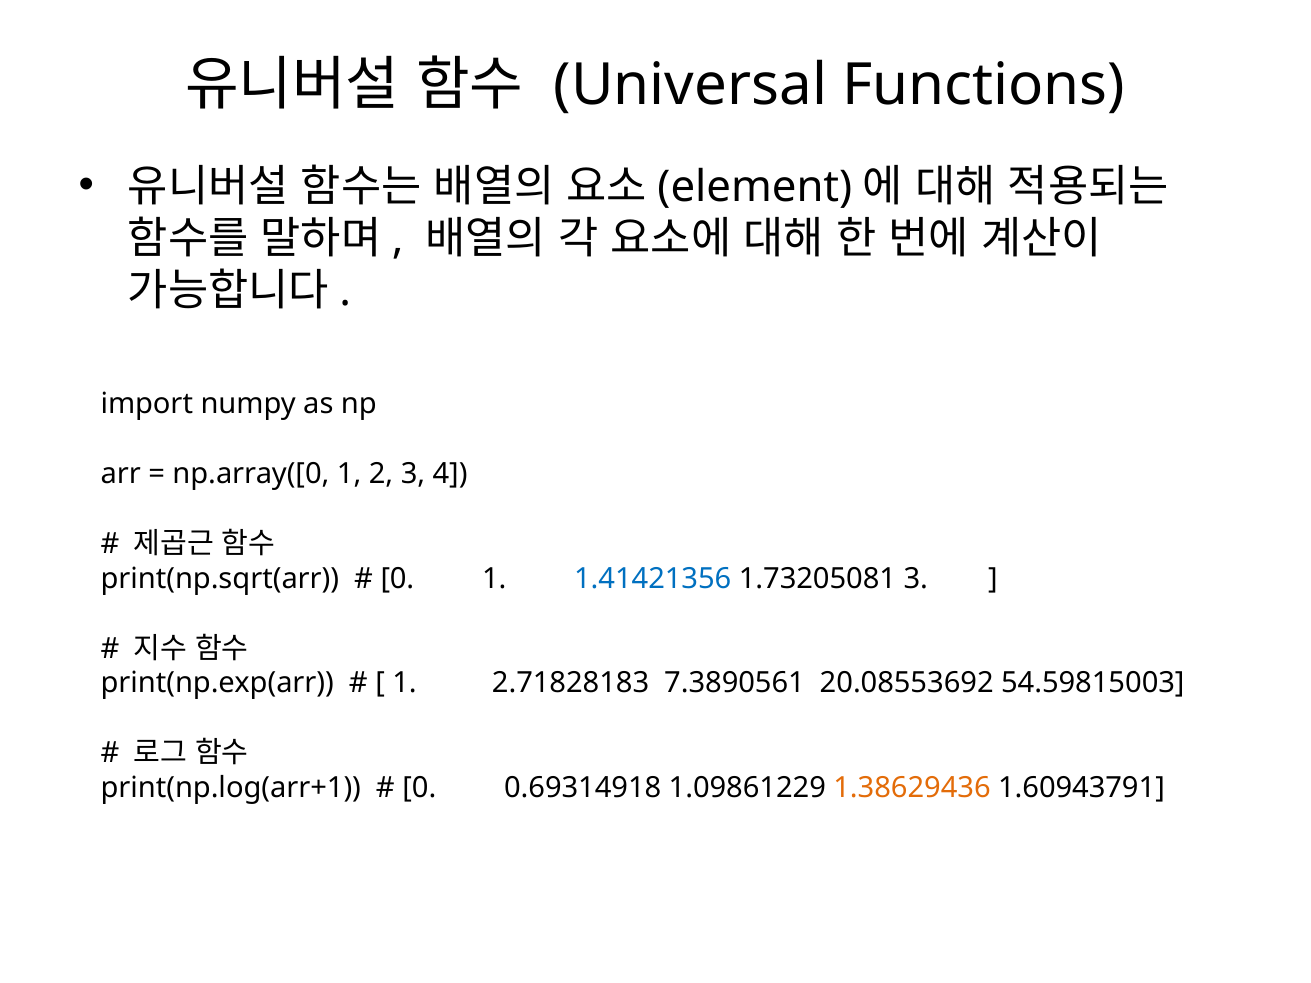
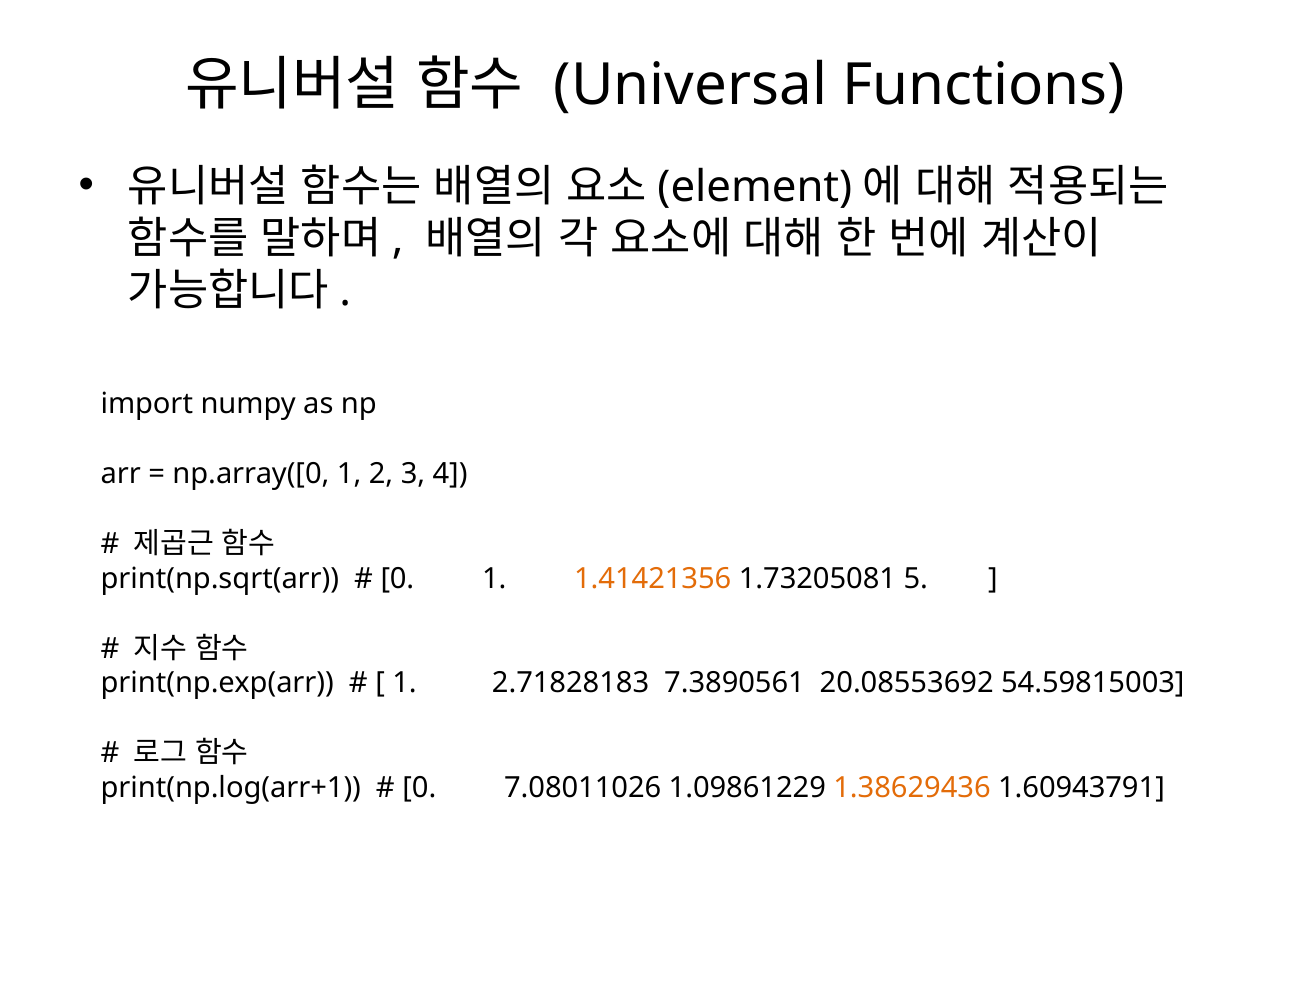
1.41421356 colour: blue -> orange
1.73205081 3: 3 -> 5
0.69314918: 0.69314918 -> 7.08011026
